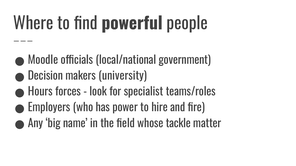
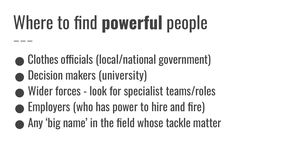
Moodle: Moodle -> Clothes
Hours: Hours -> Wider
